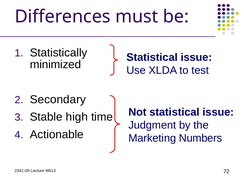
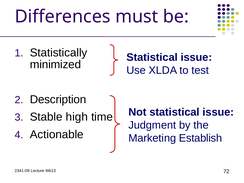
Secondary: Secondary -> Description
Numbers: Numbers -> Establish
